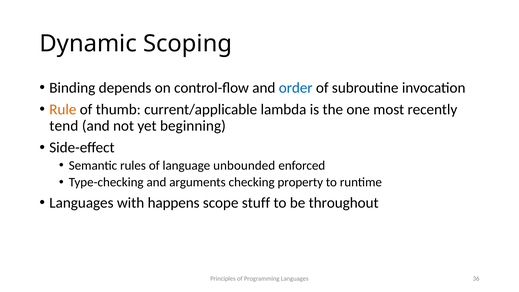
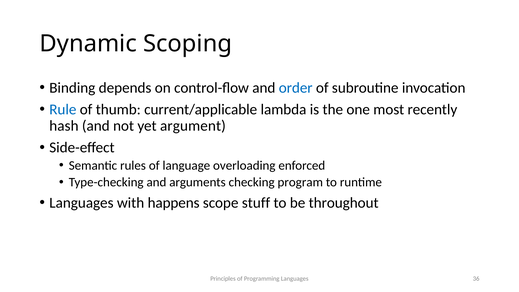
Rule colour: orange -> blue
tend: tend -> hash
beginning: beginning -> argument
unbounded: unbounded -> overloading
property: property -> program
